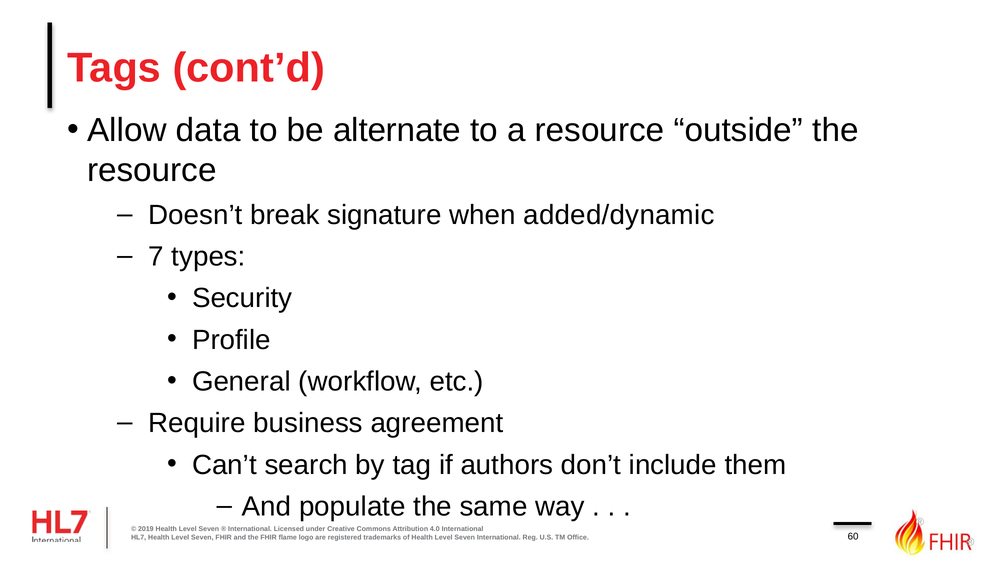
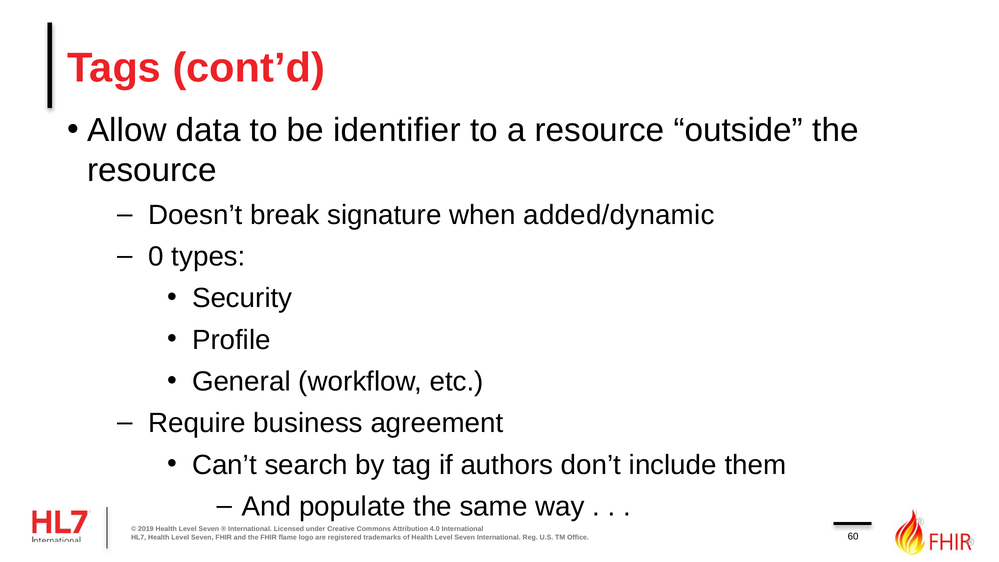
alternate: alternate -> identifier
7: 7 -> 0
